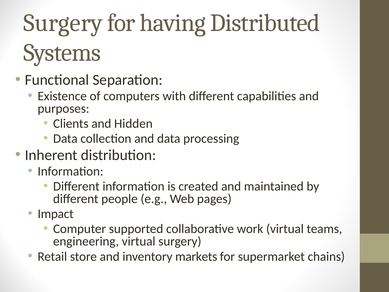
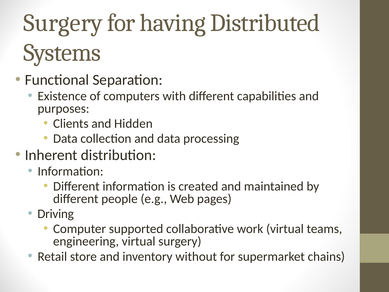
Impact: Impact -> Driving
markets: markets -> without
